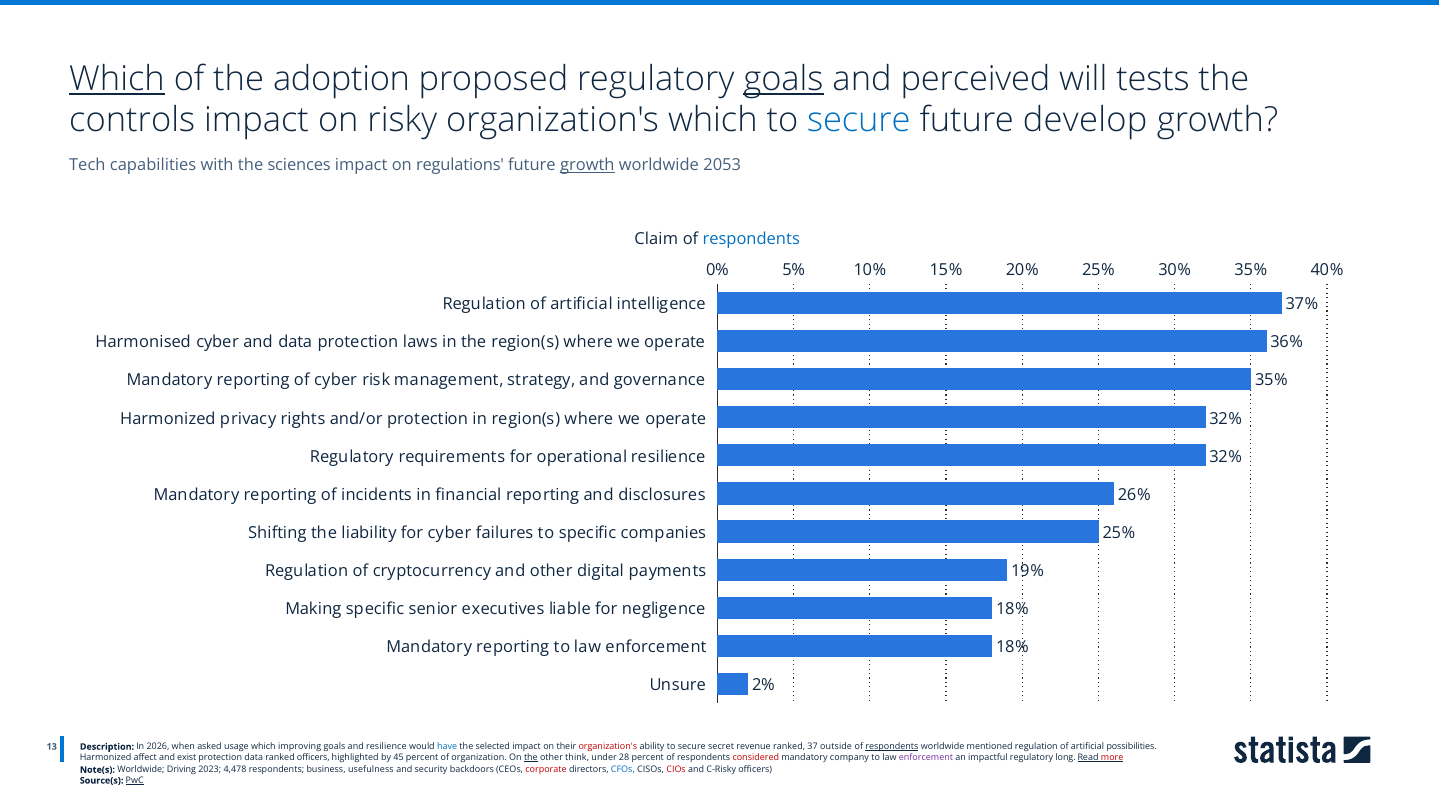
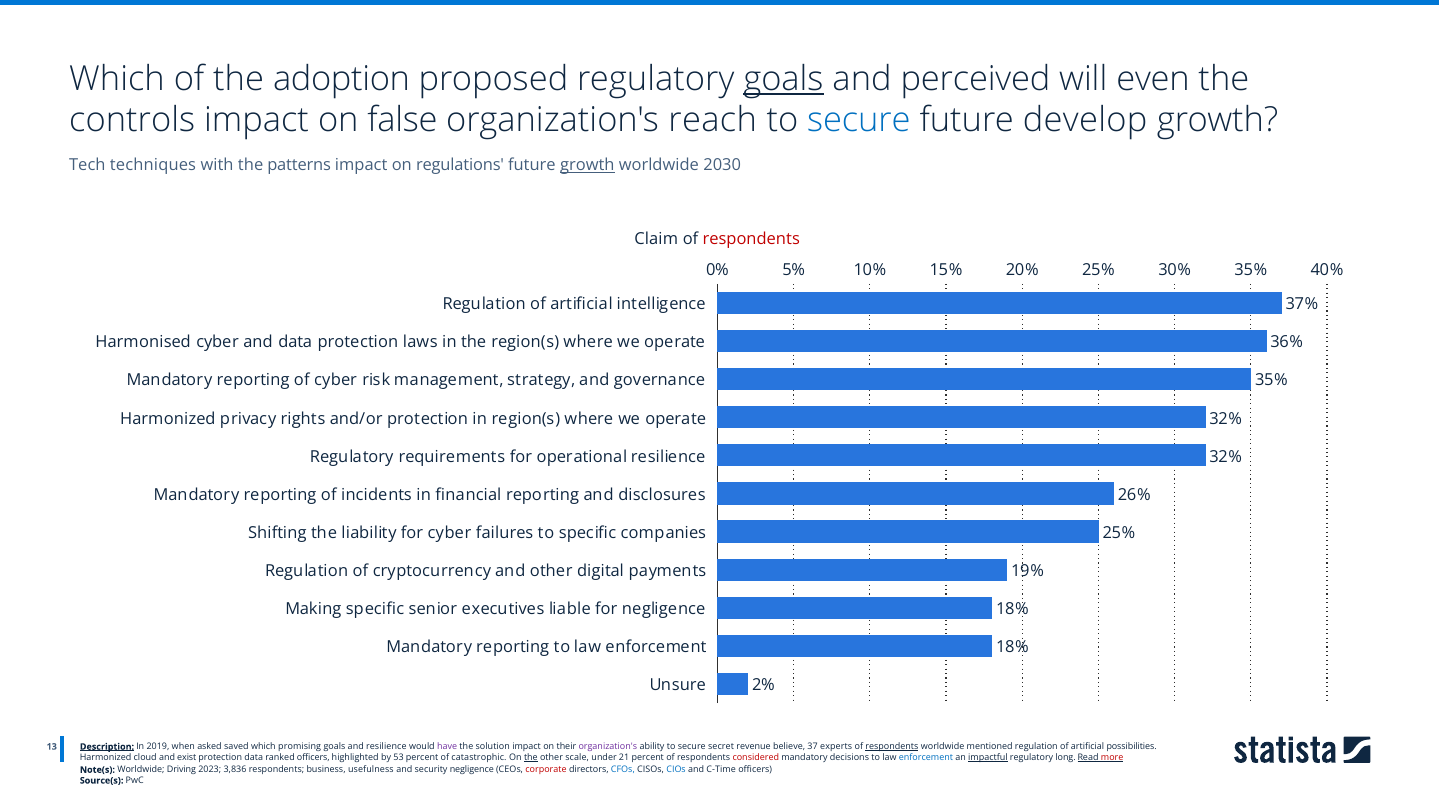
Which at (117, 79) underline: present -> none
tests: tests -> even
risky: risky -> false
organization's which: which -> reach
capabilities: capabilities -> techniques
sciences: sciences -> patterns
2053: 2053 -> 2030
respondents at (751, 239) colour: blue -> red
Description underline: none -> present
2026: 2026 -> 2019
usage: usage -> saved
improving: improving -> promising
have colour: blue -> purple
selected: selected -> solution
organization's at (608, 746) colour: red -> purple
revenue ranked: ranked -> believe
outside: outside -> experts
affect: affect -> cloud
45: 45 -> 53
organization: organization -> catastrophic
think: think -> scale
28: 28 -> 21
company: company -> decisions
enforcement at (926, 757) colour: purple -> blue
impactful underline: none -> present
4,478: 4,478 -> 3,836
security backdoors: backdoors -> negligence
CIOs colour: red -> blue
C-Risky: C-Risky -> C-Time
PwC underline: present -> none
